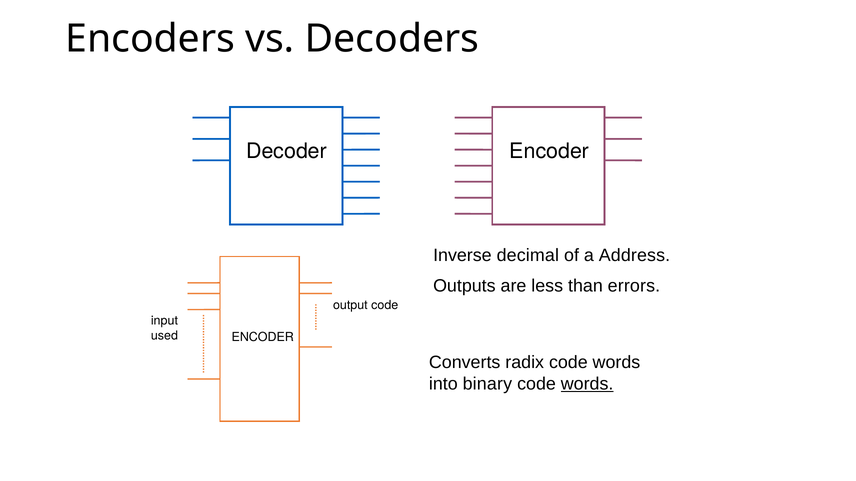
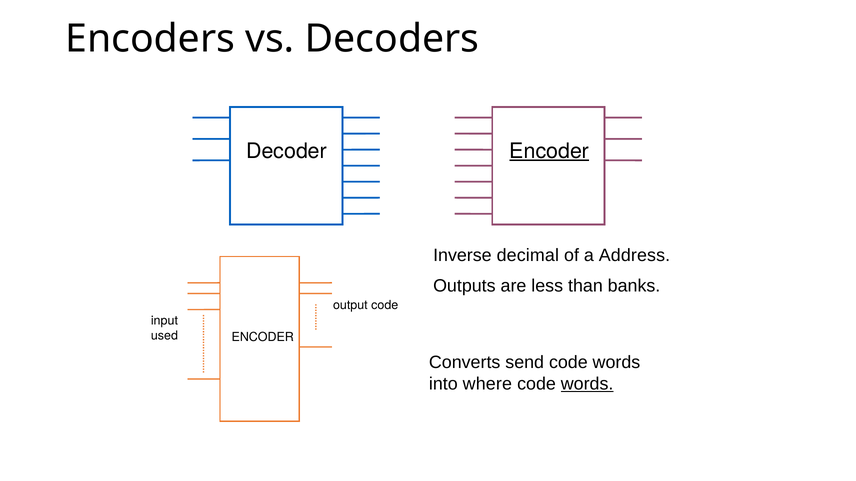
Encoder at (549, 151) underline: none -> present
errors: errors -> banks
radix: radix -> send
binary: binary -> where
